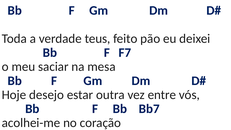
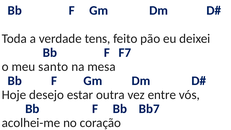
teus: teus -> tens
saciar: saciar -> santo
